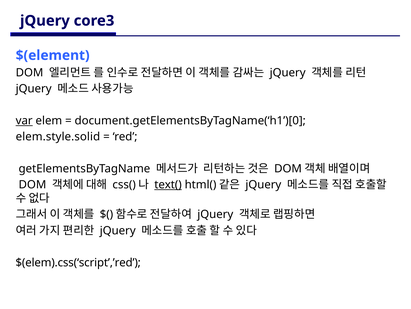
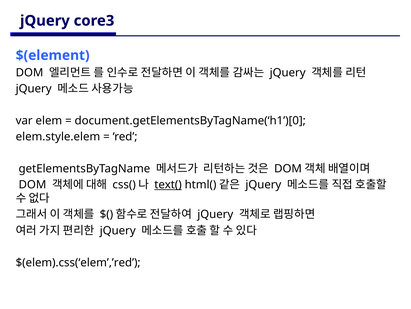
var underline: present -> none
elem.style.solid: elem.style.solid -> elem.style.elem
$(elem).css(‘script’,’red: $(elem).css(‘script’,’red -> $(elem).css(‘elem’,’red
